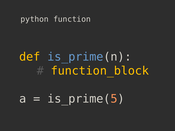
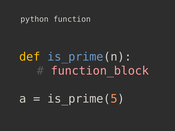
function_block colour: yellow -> pink
